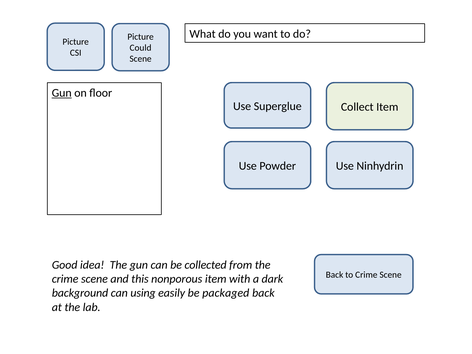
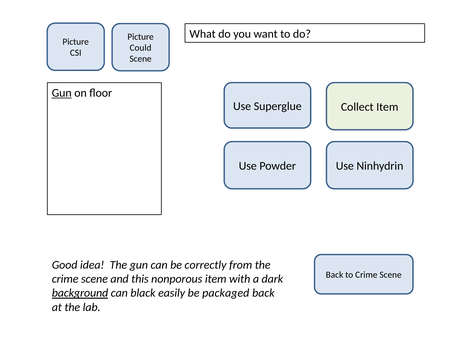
collected: collected -> correctly
background underline: none -> present
using: using -> black
